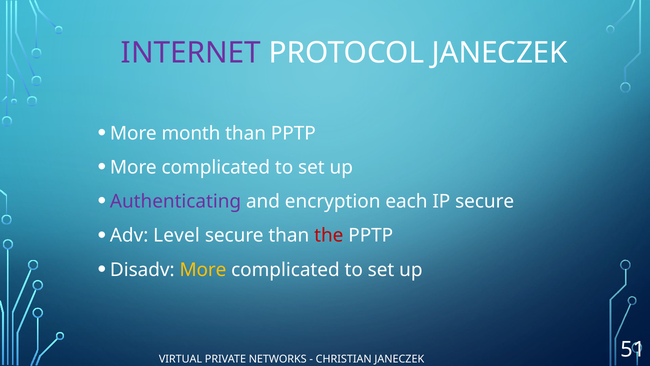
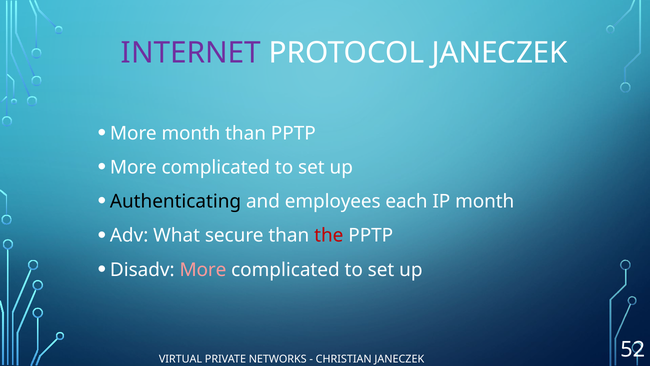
Authenticating colour: purple -> black
encryption: encryption -> employees
IP secure: secure -> month
Level: Level -> What
More at (203, 269) colour: yellow -> pink
51: 51 -> 52
